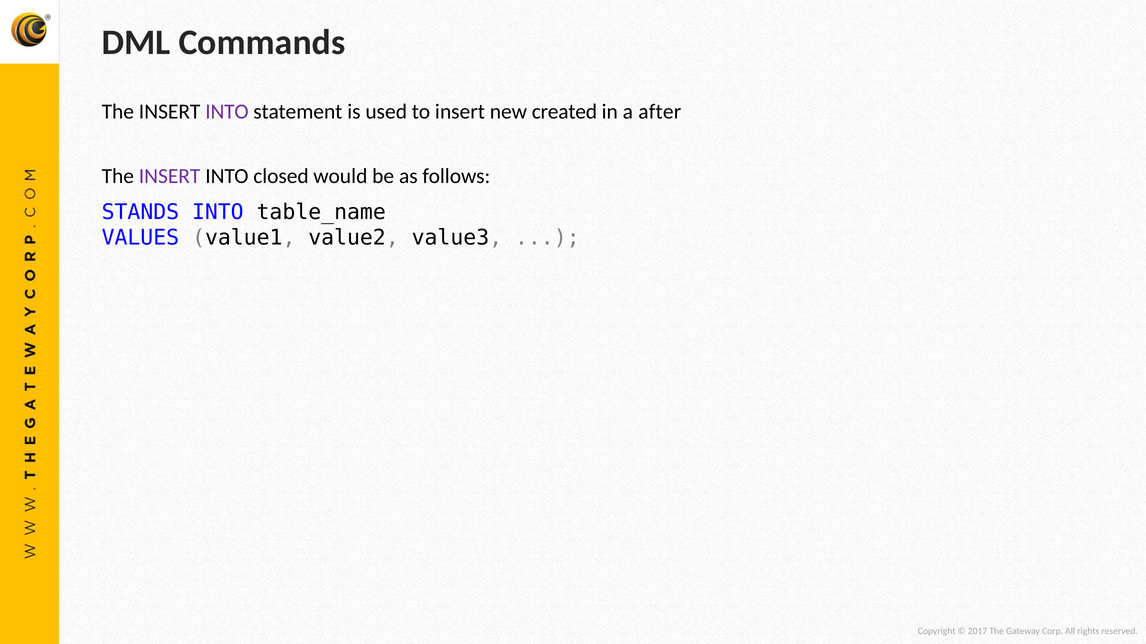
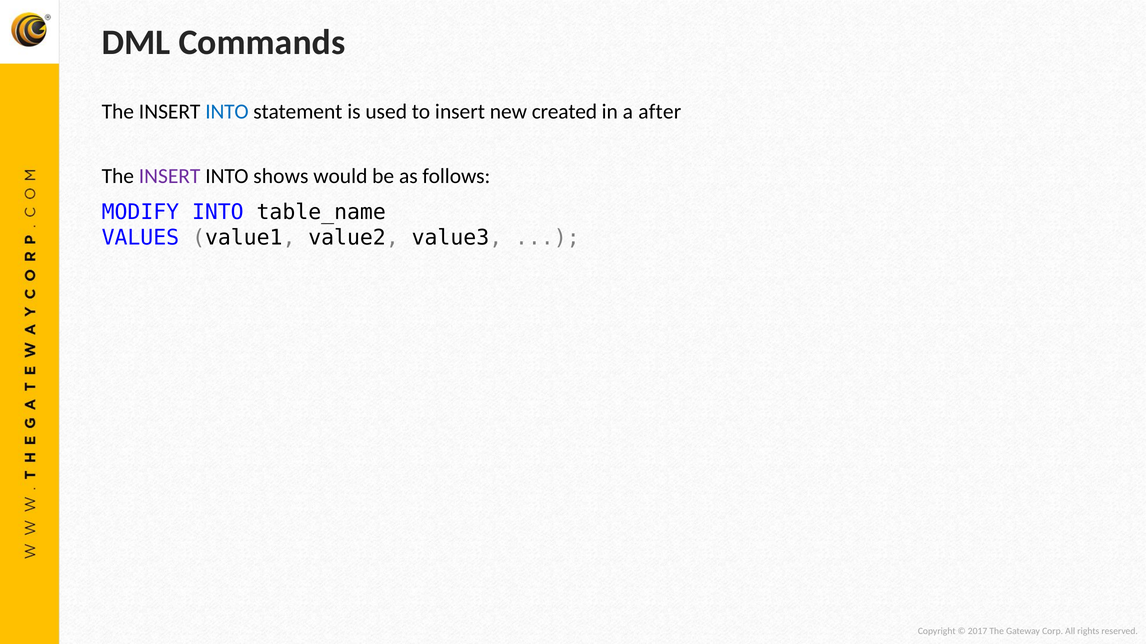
INTO at (227, 112) colour: purple -> blue
closed: closed -> shows
STANDS: STANDS -> MODIFY
